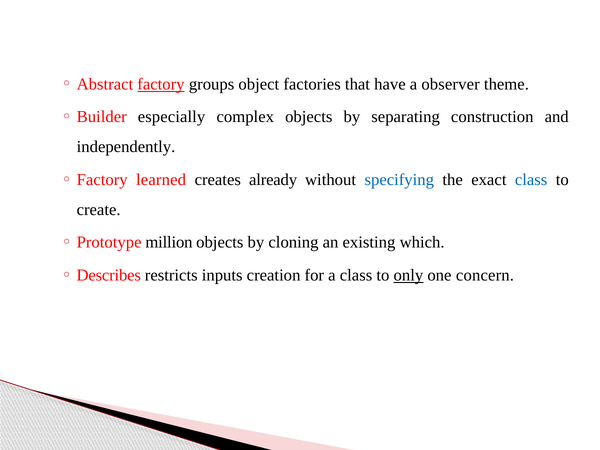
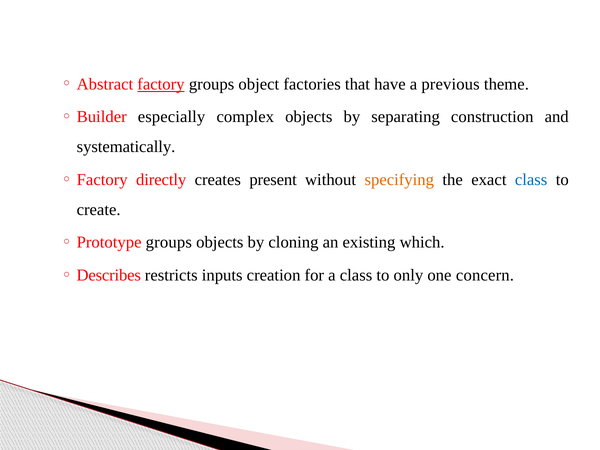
observer: observer -> previous
independently: independently -> systematically
learned: learned -> directly
already: already -> present
specifying colour: blue -> orange
Prototype million: million -> groups
only underline: present -> none
